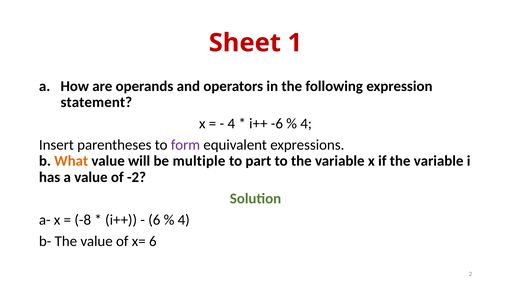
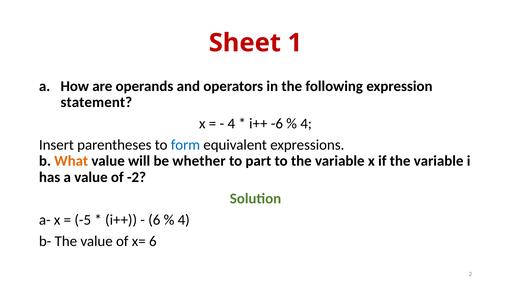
form colour: purple -> blue
multiple: multiple -> whether
-8: -8 -> -5
